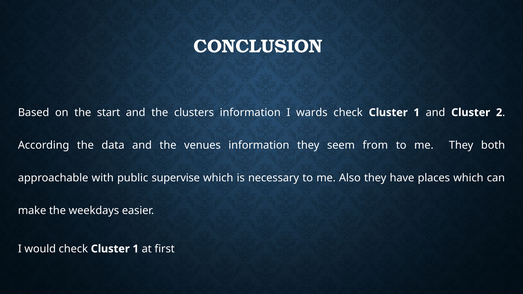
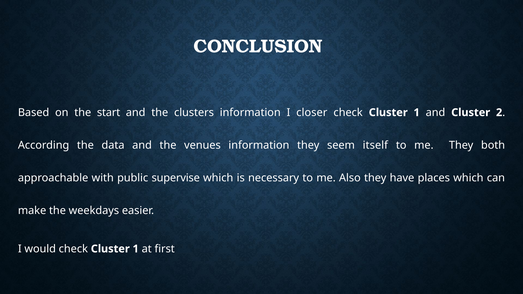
wards: wards -> closer
from: from -> itself
